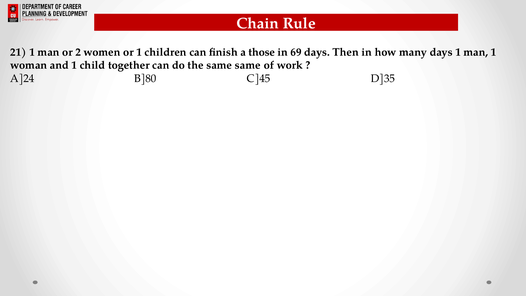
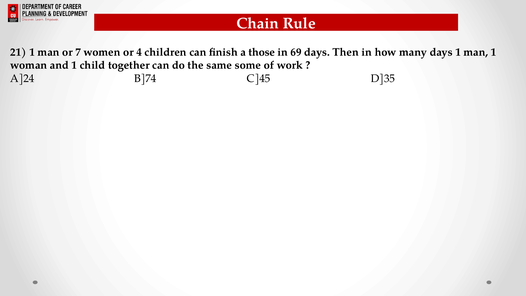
2: 2 -> 7
or 1: 1 -> 4
same same: same -> some
B]80: B]80 -> B]74
